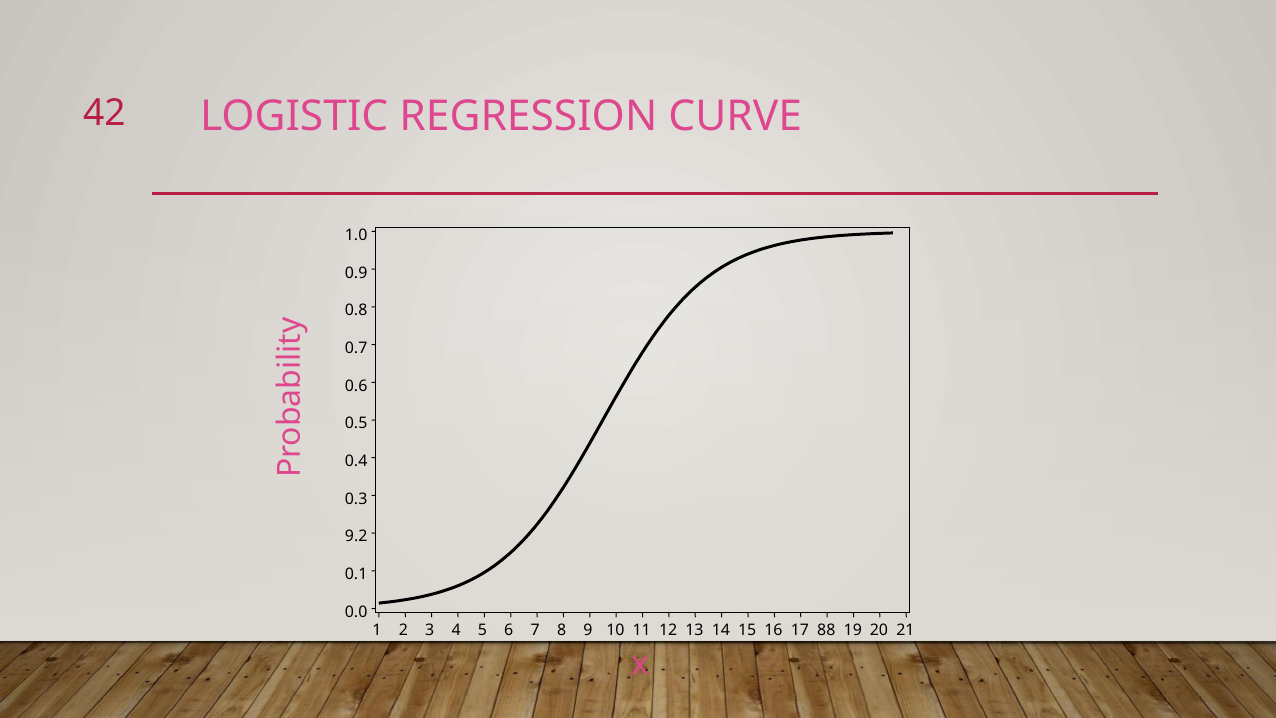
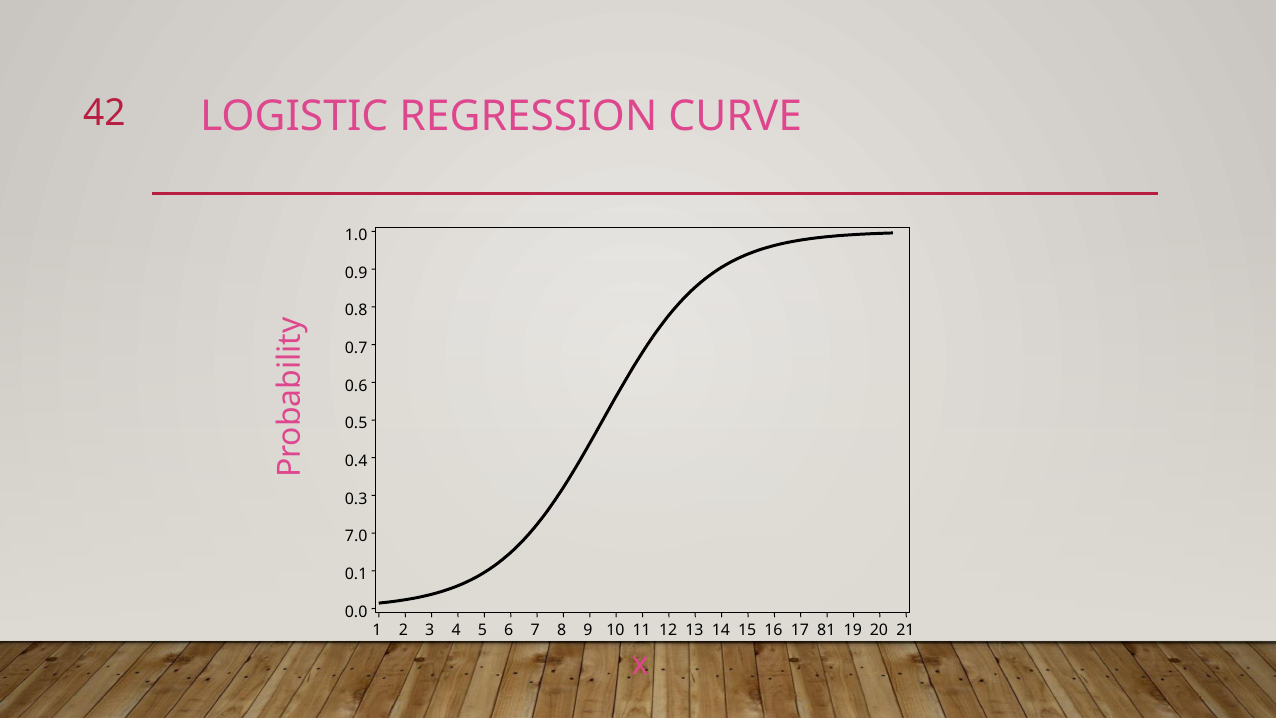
9.2: 9.2 -> 7.0
88: 88 -> 81
